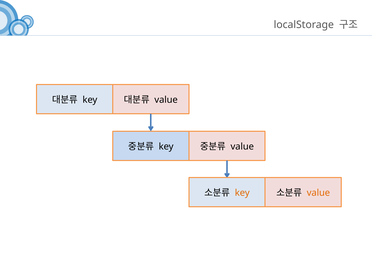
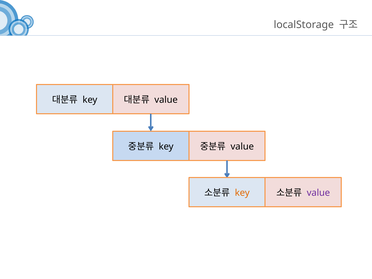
value at (318, 193) colour: orange -> purple
